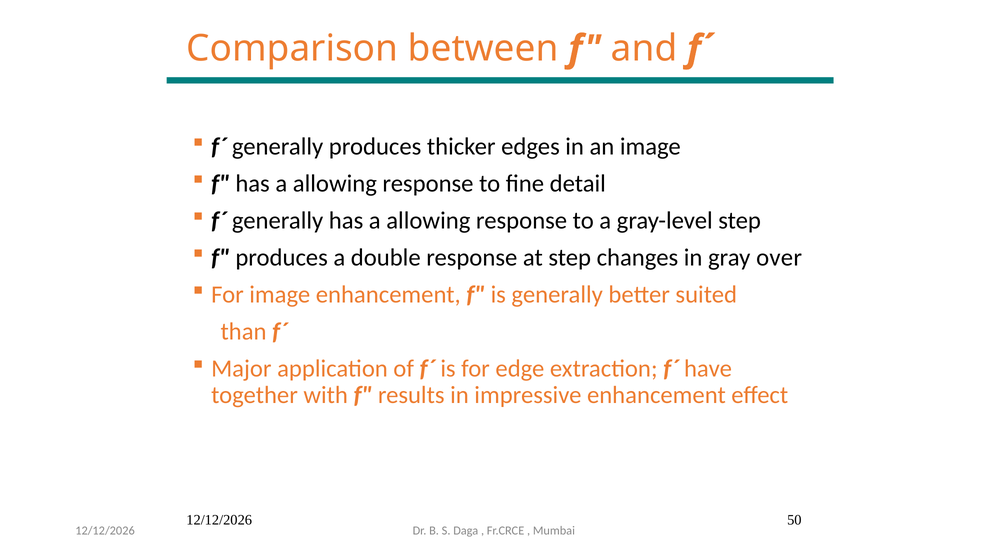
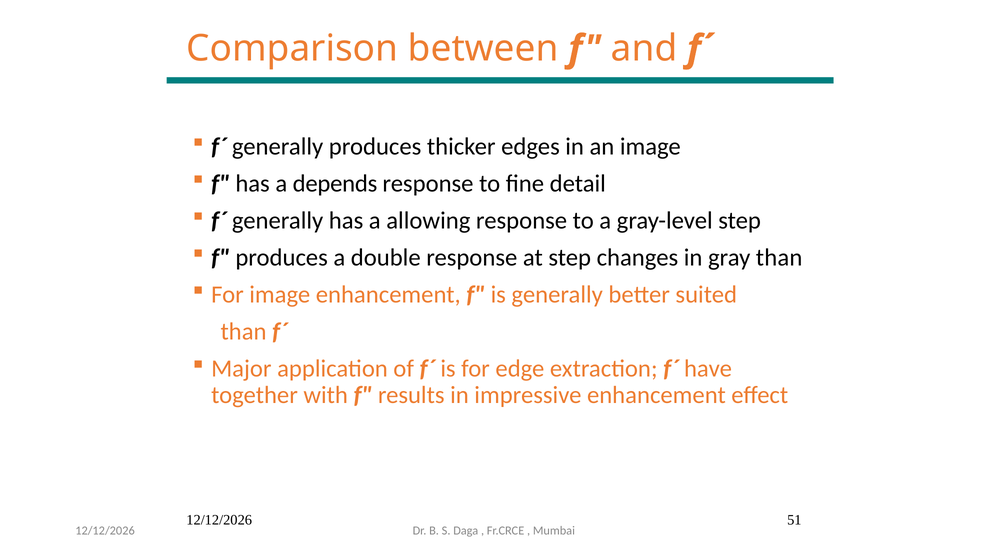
f has a allowing: allowing -> depends
gray over: over -> than
50: 50 -> 51
